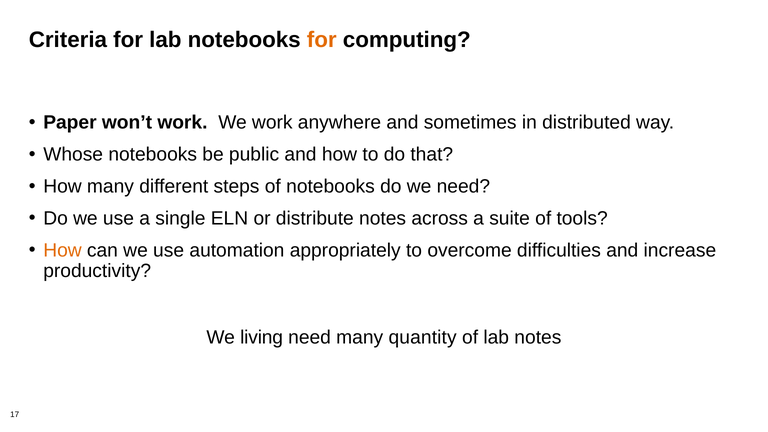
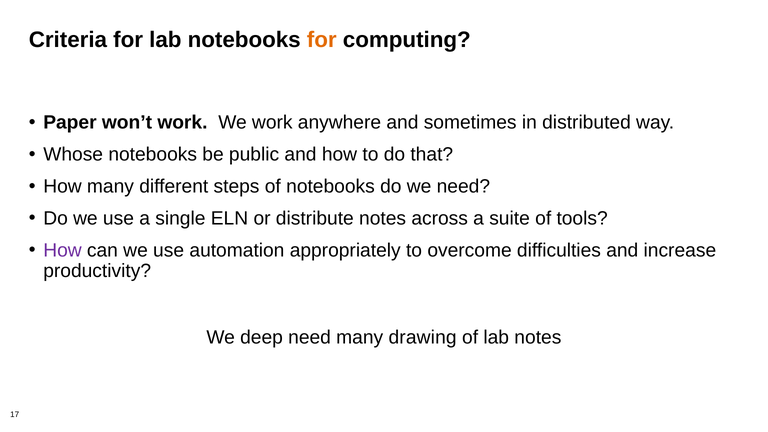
How at (62, 250) colour: orange -> purple
living: living -> deep
quantity: quantity -> drawing
